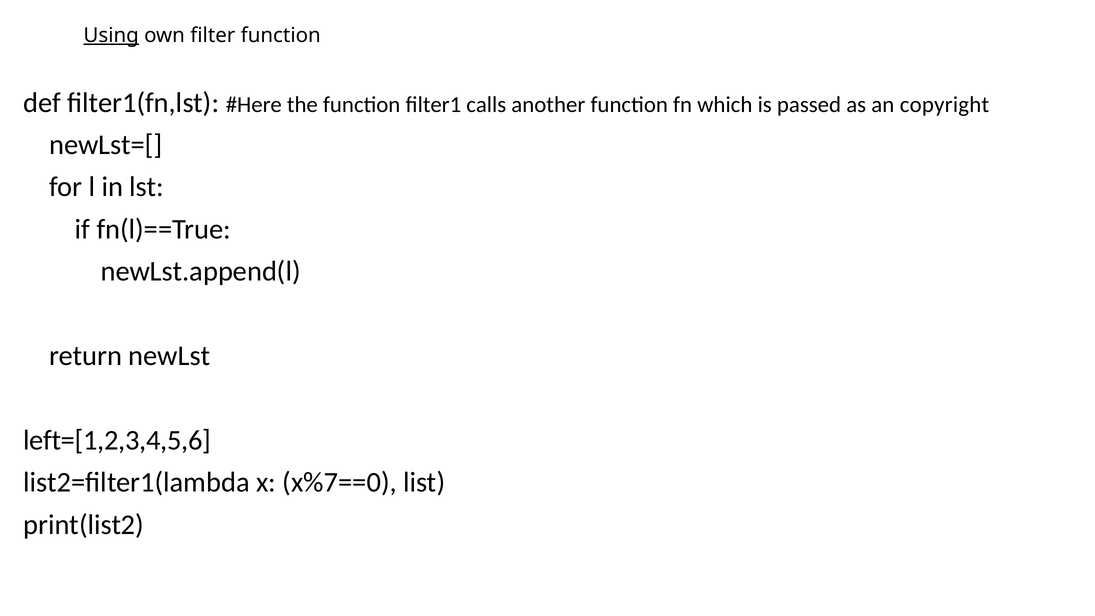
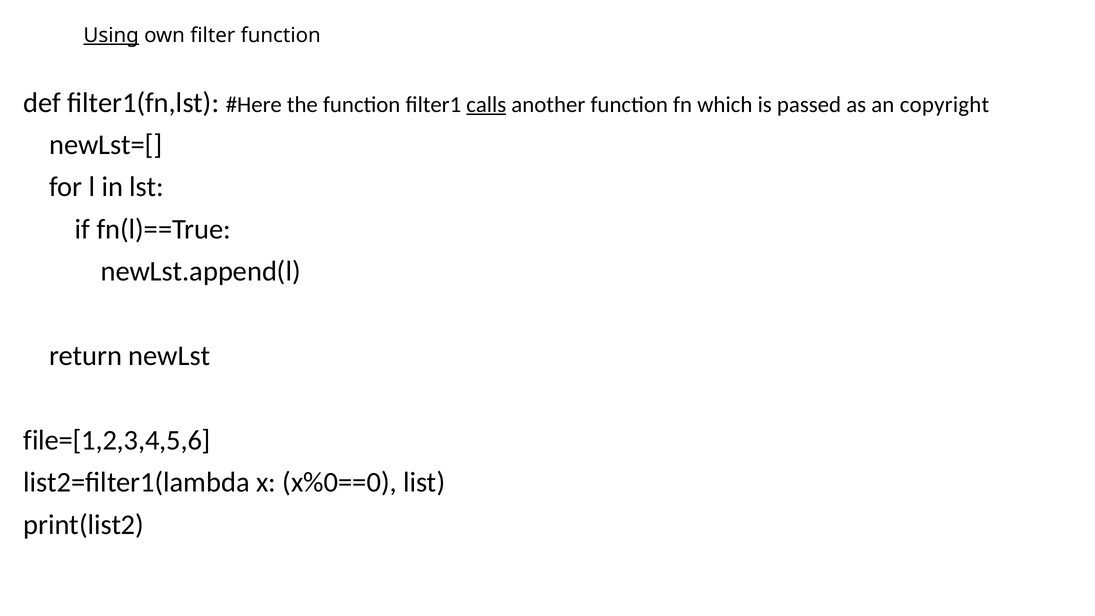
calls underline: none -> present
left=[1,2,3,4,5,6: left=[1,2,3,4,5,6 -> file=[1,2,3,4,5,6
x%7==0: x%7==0 -> x%0==0
